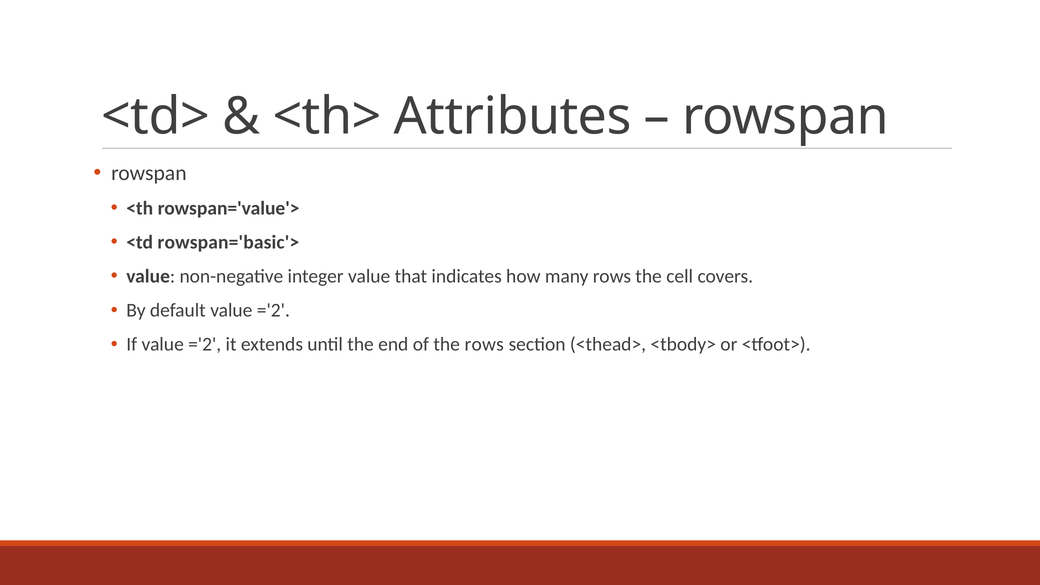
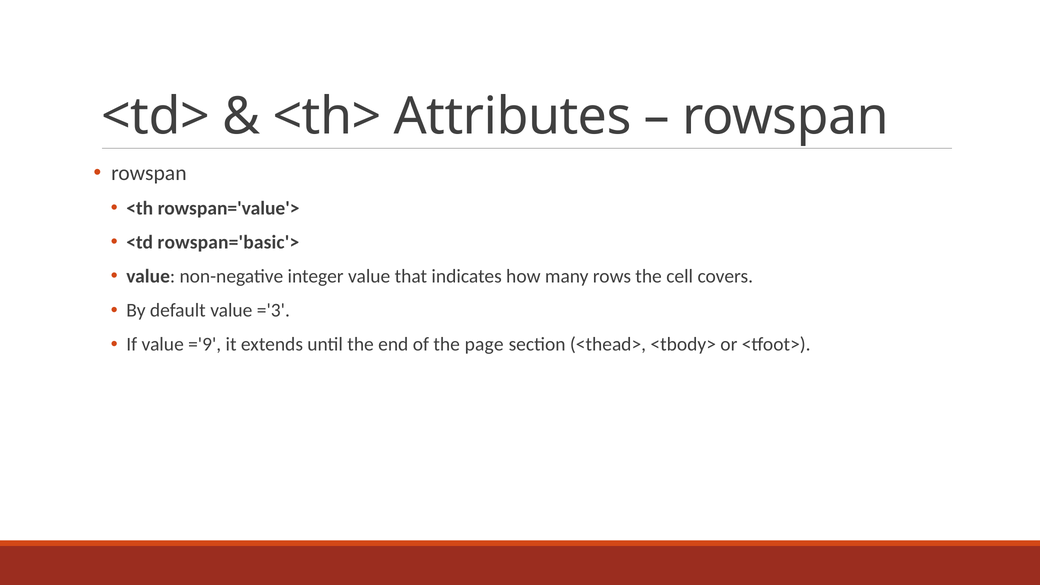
default value ='2: ='2 -> ='3
If value ='2: ='2 -> ='9
the rows: rows -> page
